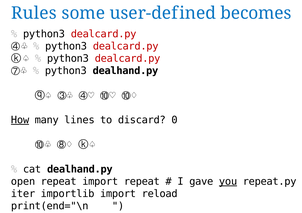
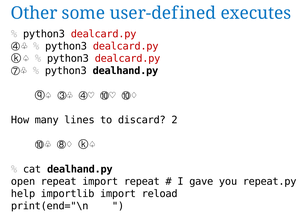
Rules: Rules -> Other
becomes: becomes -> executes
How underline: present -> none
0: 0 -> 2
you underline: present -> none
iter: iter -> help
